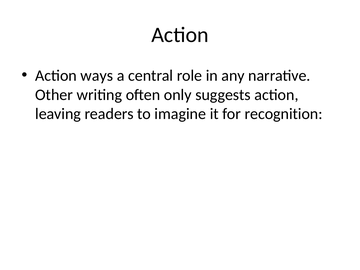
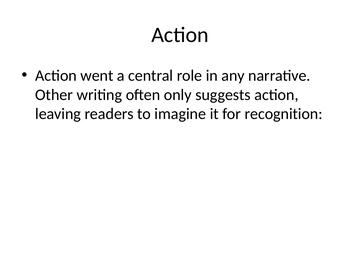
ways: ways -> went
